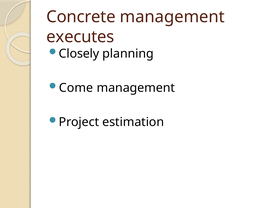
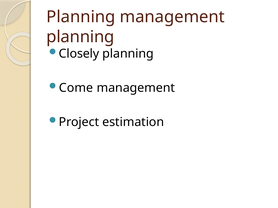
Concrete at (81, 17): Concrete -> Planning
executes at (80, 37): executes -> planning
